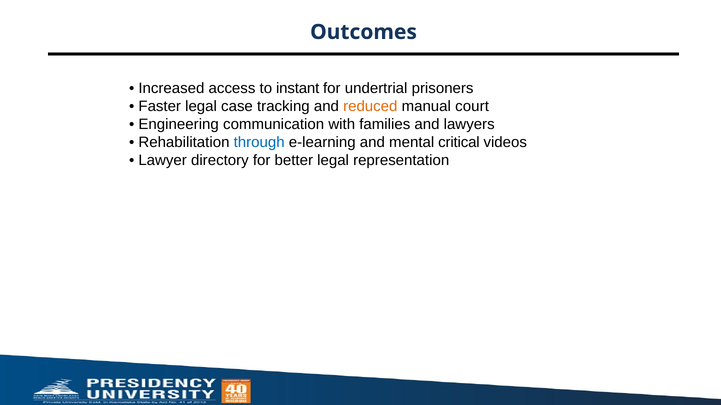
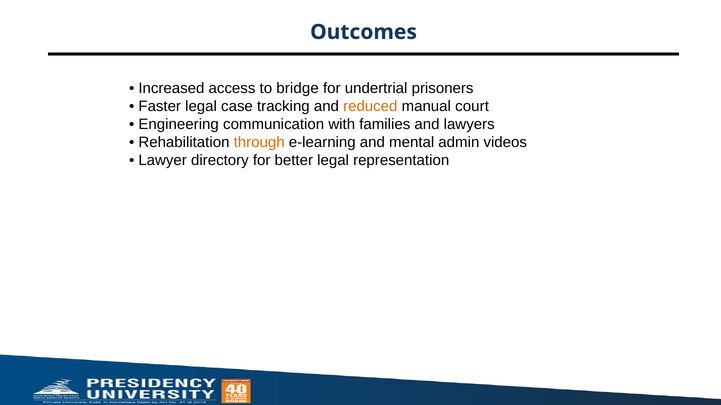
instant: instant -> bridge
through colour: blue -> orange
critical: critical -> admin
